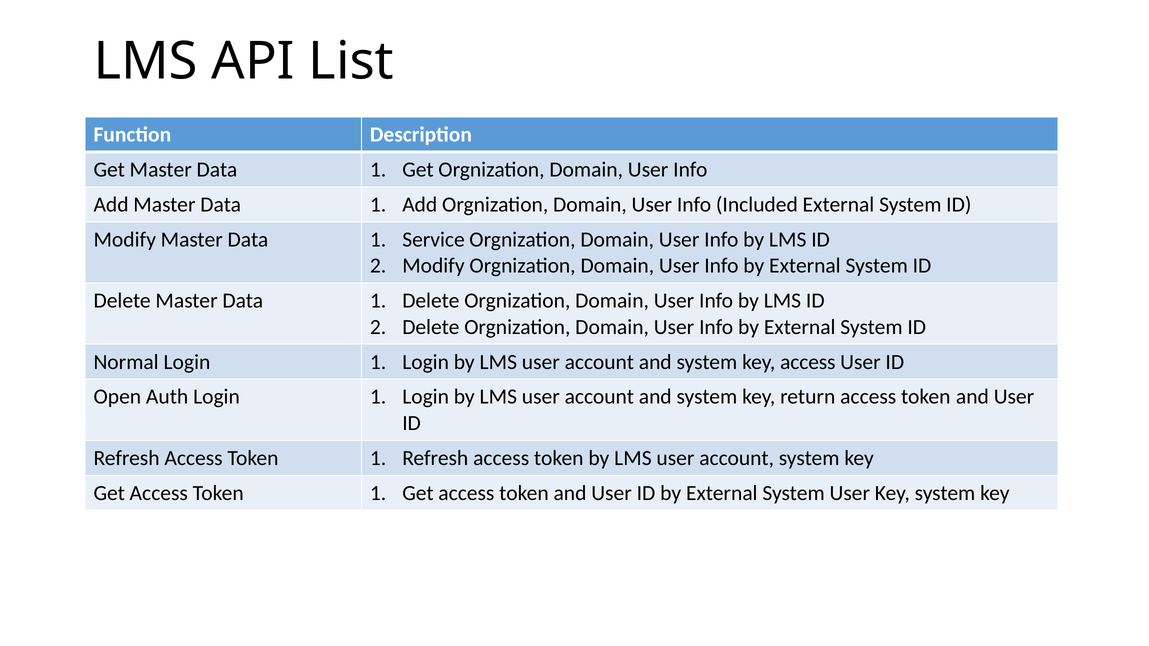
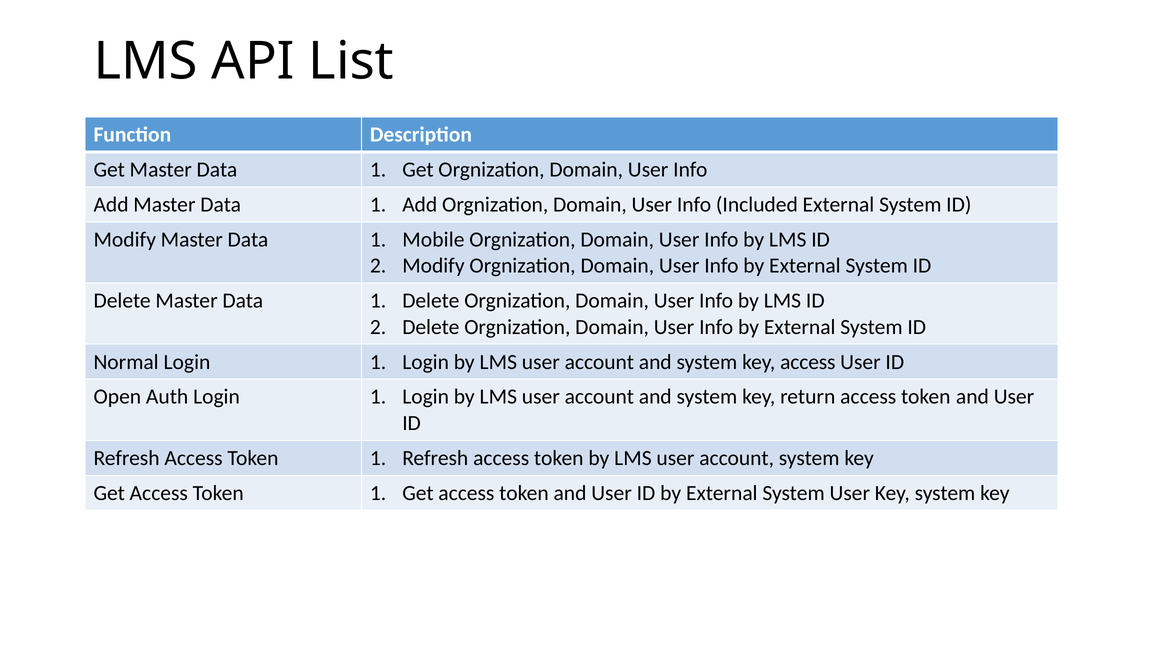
Service: Service -> Mobile
